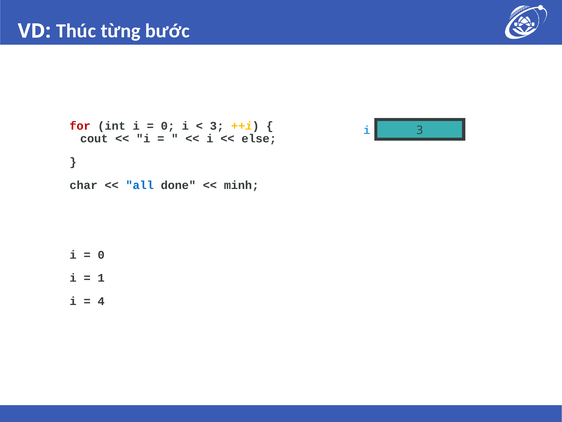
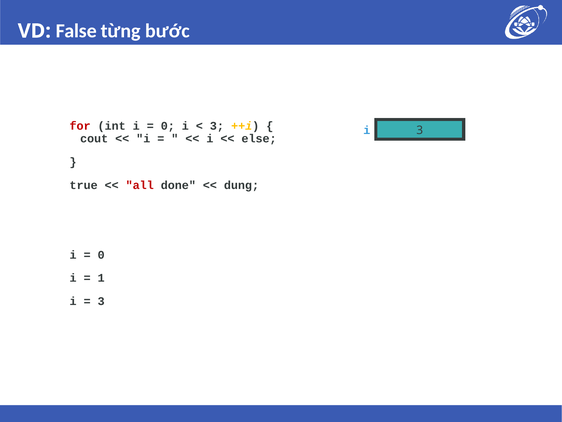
Thúc: Thúc -> False
char: char -> true
all colour: blue -> red
minh: minh -> dung
4 at (101, 301): 4 -> 3
